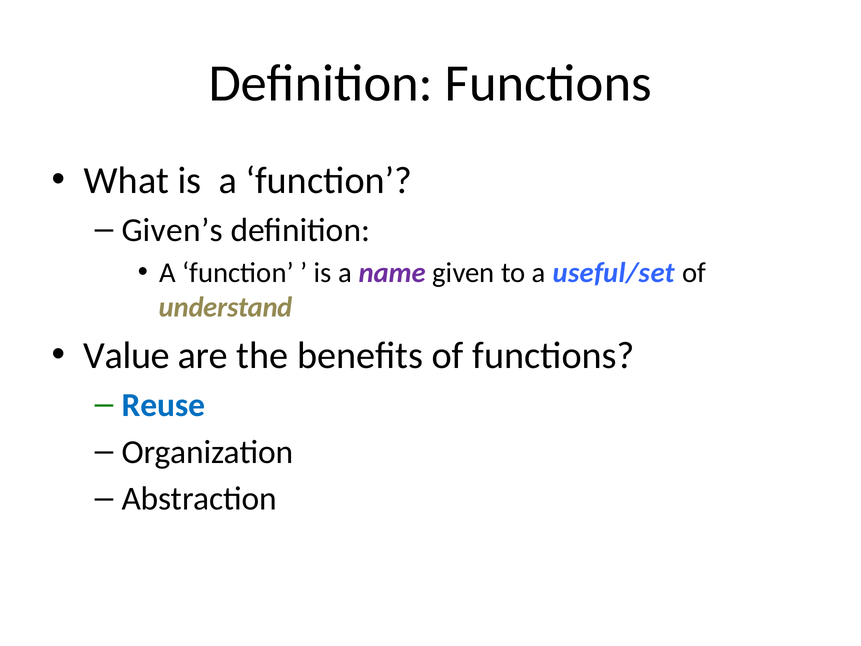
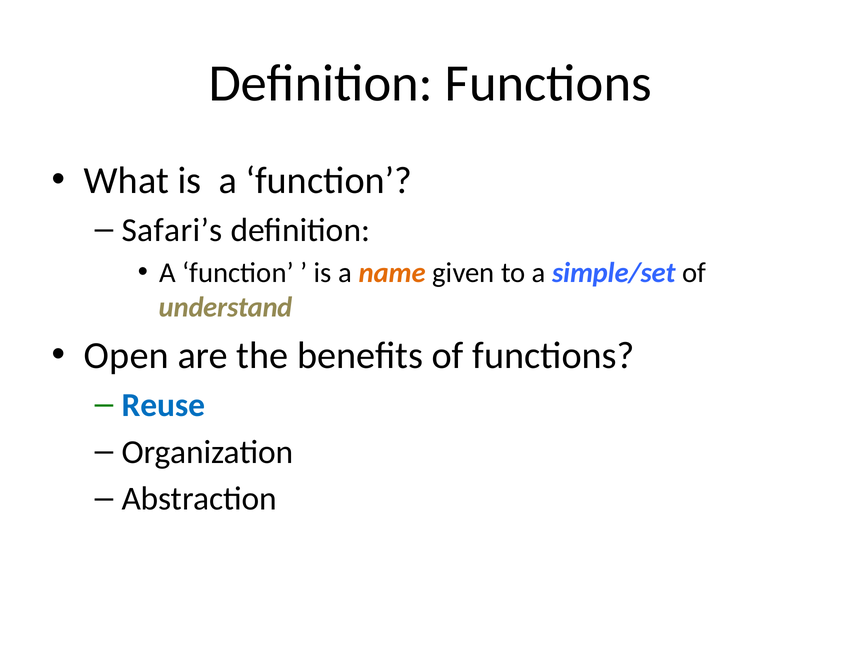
Given’s: Given’s -> Safari’s
name colour: purple -> orange
useful/set: useful/set -> simple/set
Value: Value -> Open
